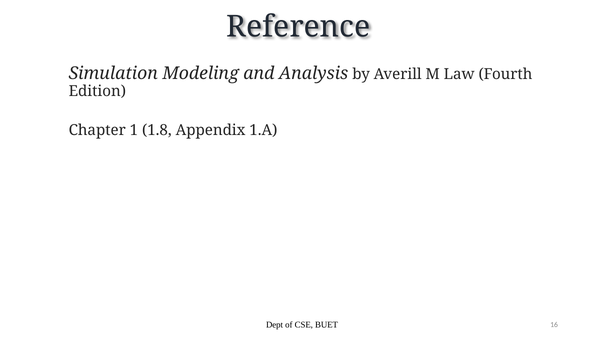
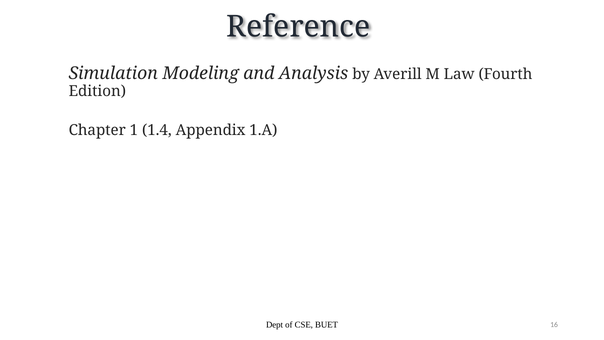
1.8: 1.8 -> 1.4
